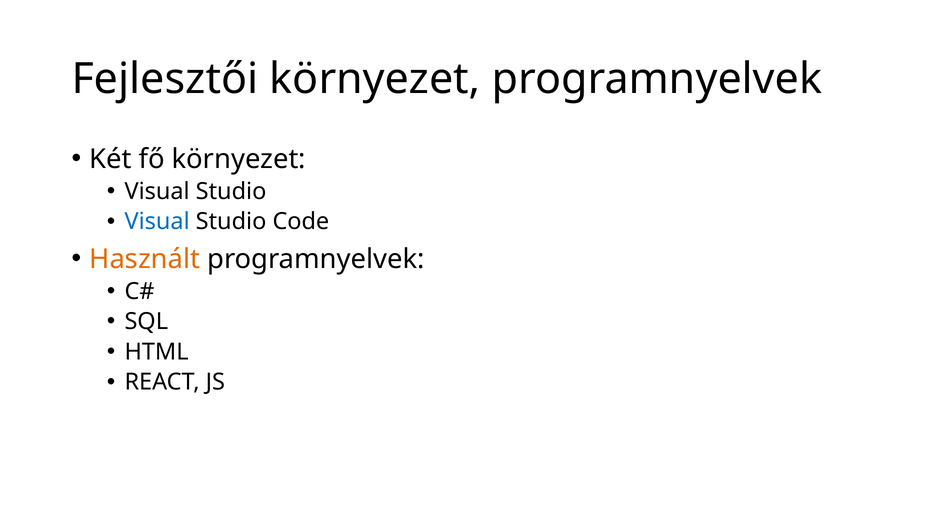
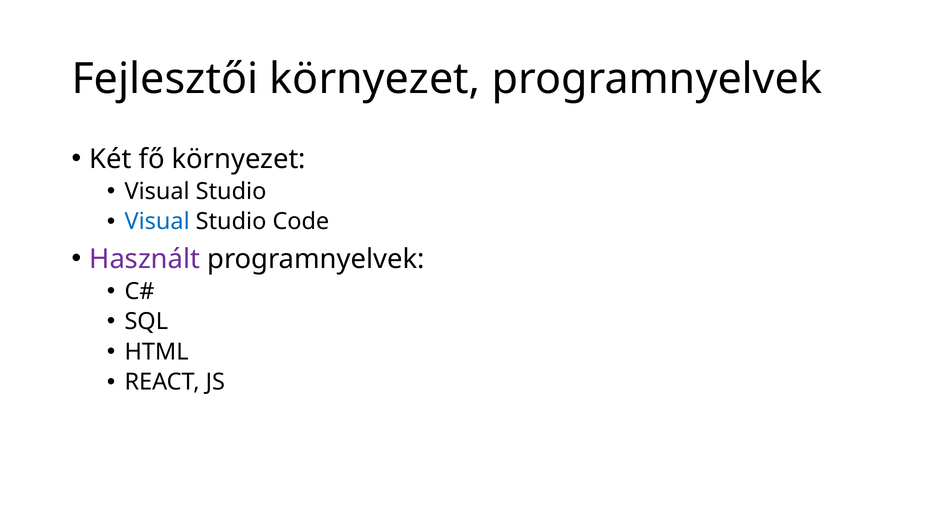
Használt colour: orange -> purple
